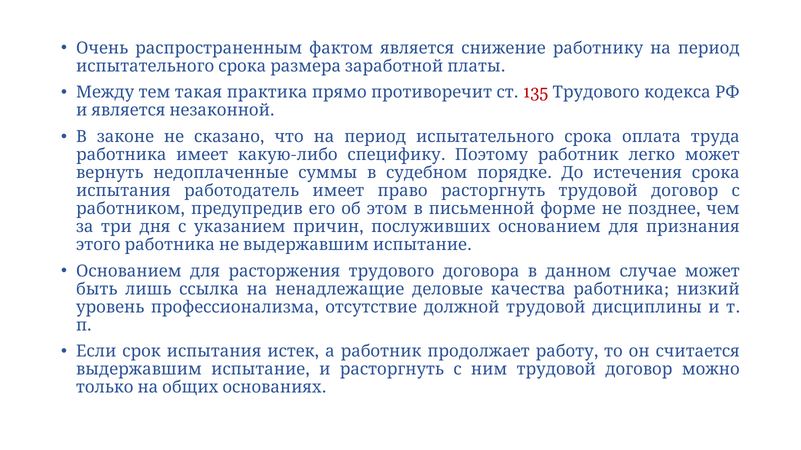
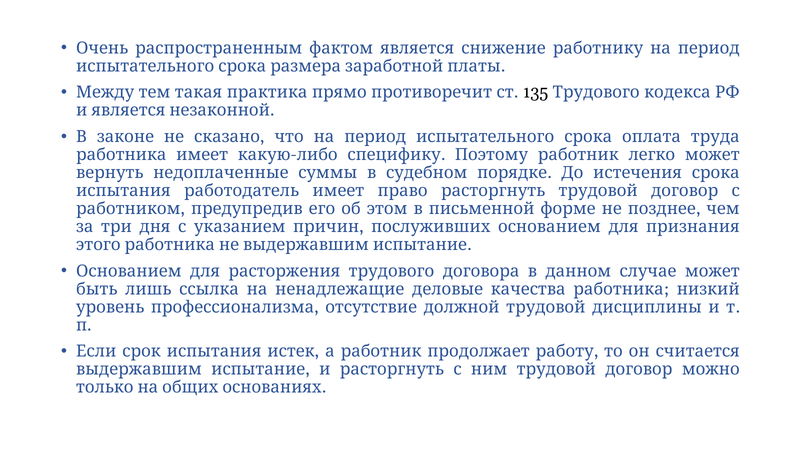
135 colour: red -> black
